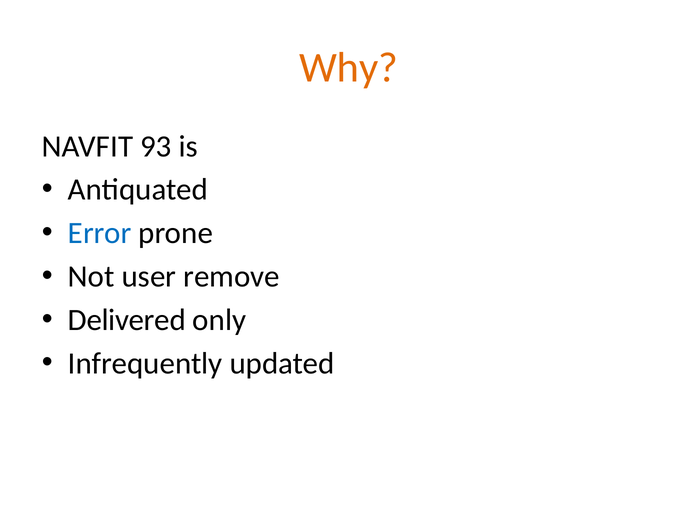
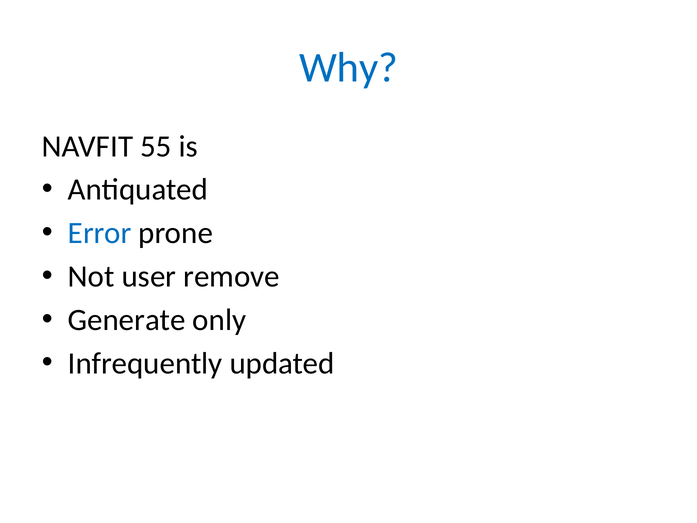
Why colour: orange -> blue
93: 93 -> 55
Delivered: Delivered -> Generate
